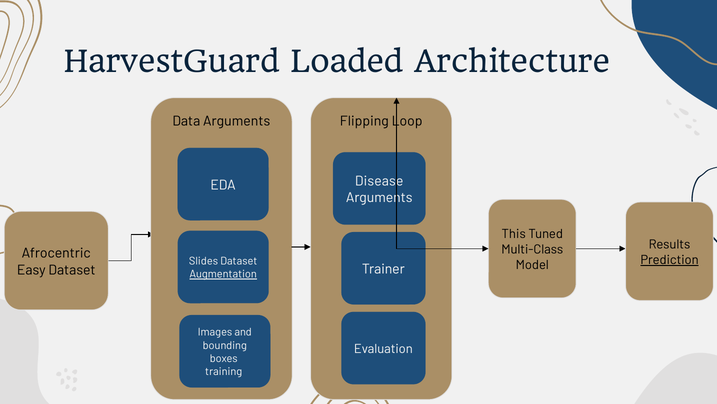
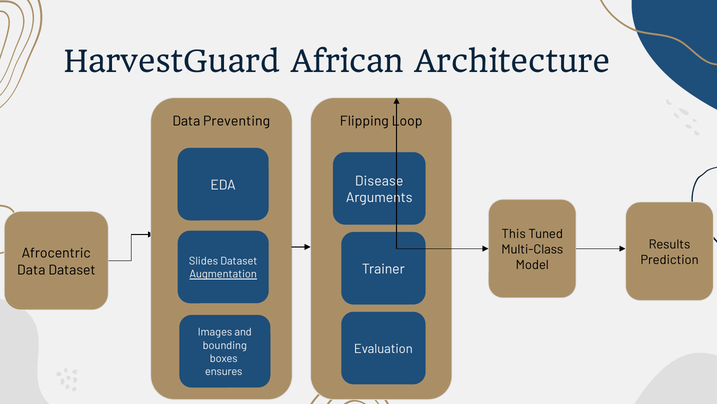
Loaded: Loaded -> African
Data Arguments: Arguments -> Preventing
Prediction underline: present -> none
Easy at (31, 270): Easy -> Data
training: training -> ensures
